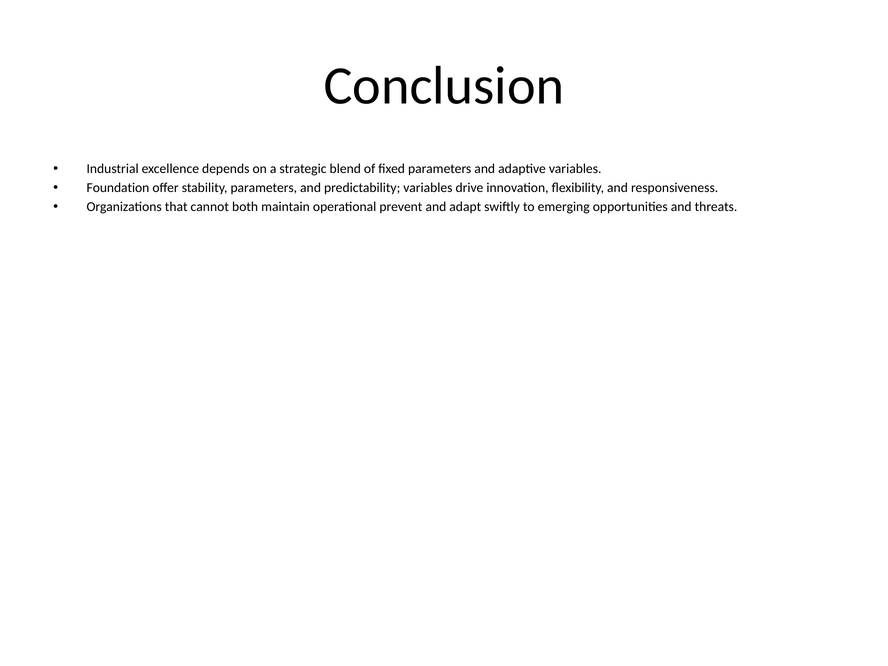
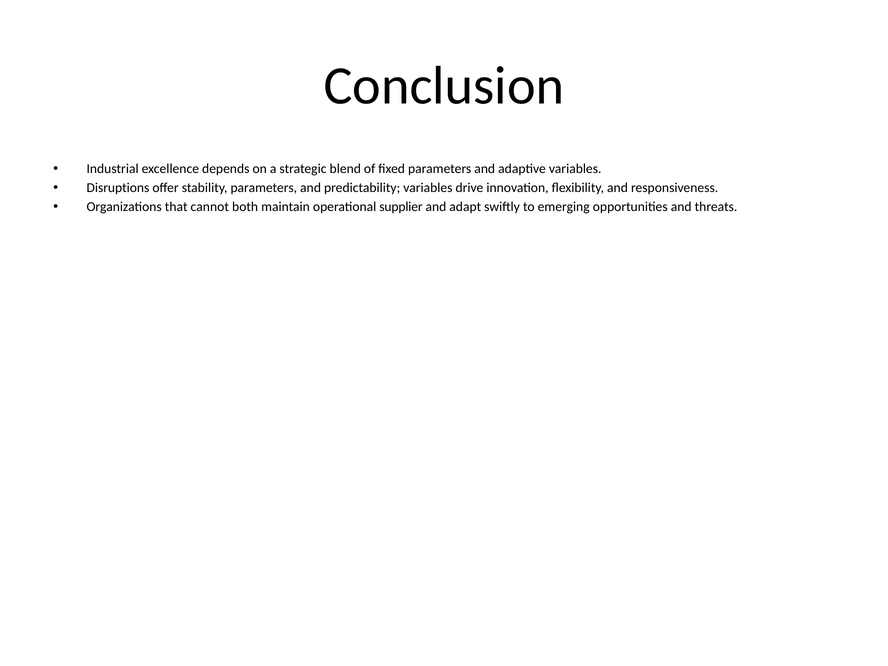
Foundation: Foundation -> Disruptions
prevent: prevent -> supplier
